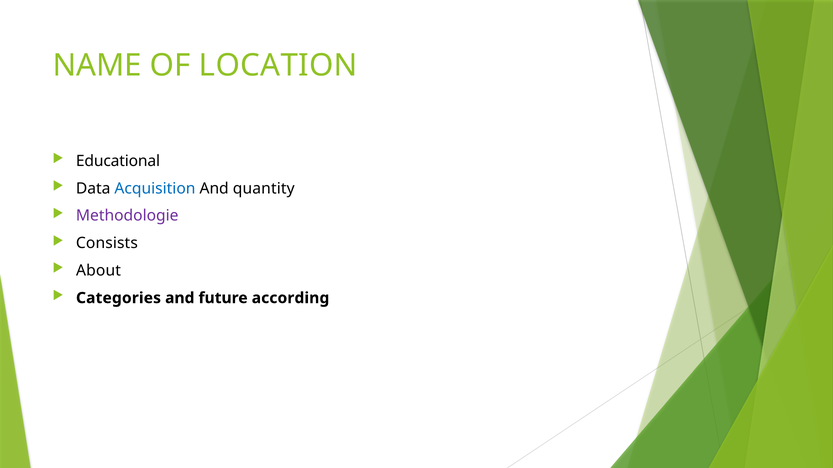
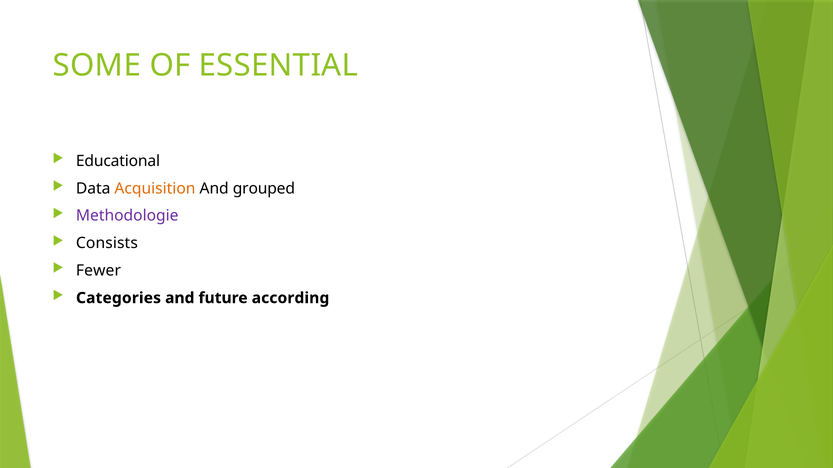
NAME: NAME -> SOME
LOCATION: LOCATION -> ESSENTIAL
Acquisition colour: blue -> orange
quantity: quantity -> grouped
About: About -> Fewer
